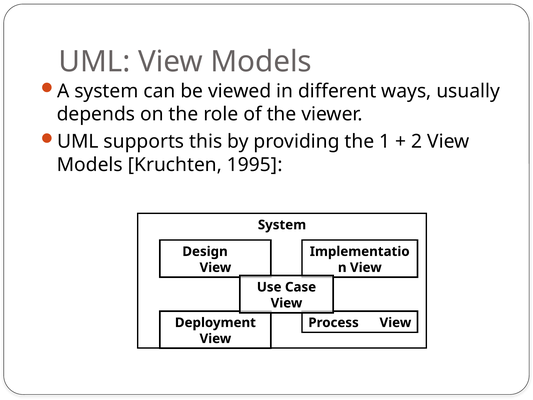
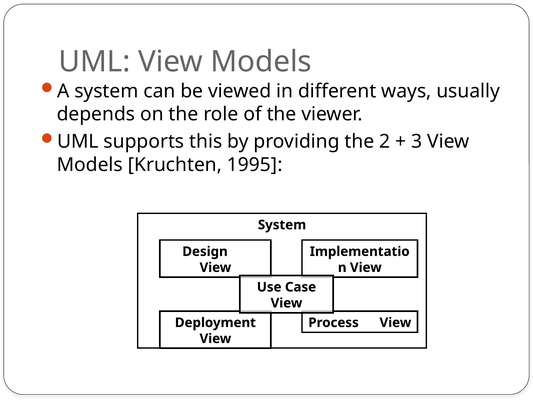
1: 1 -> 2
2: 2 -> 3
